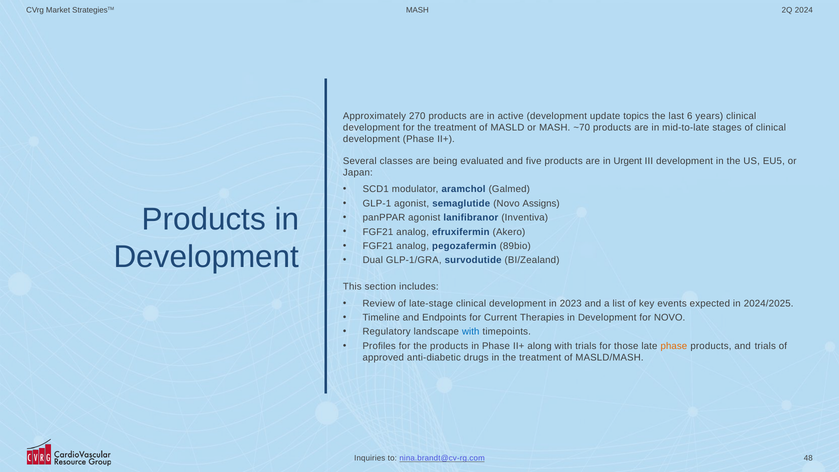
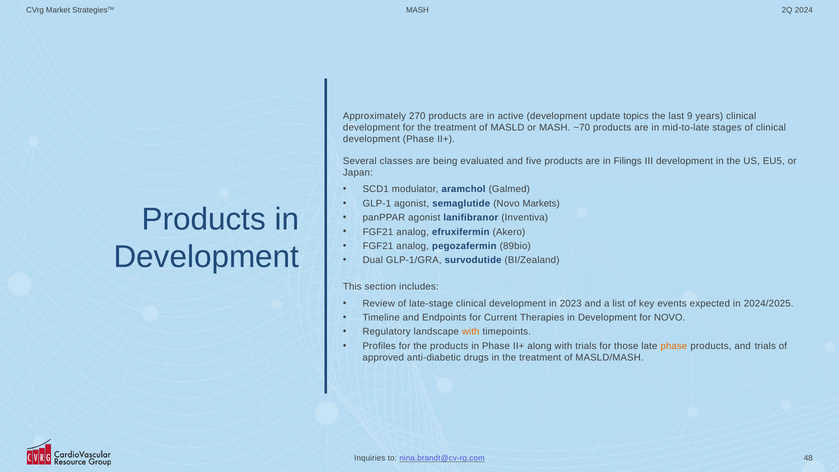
6: 6 -> 9
Urgent: Urgent -> Filings
Assigns: Assigns -> Markets
with at (471, 332) colour: blue -> orange
